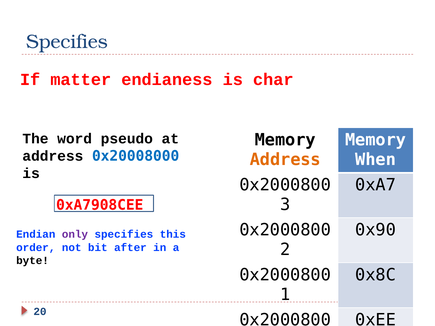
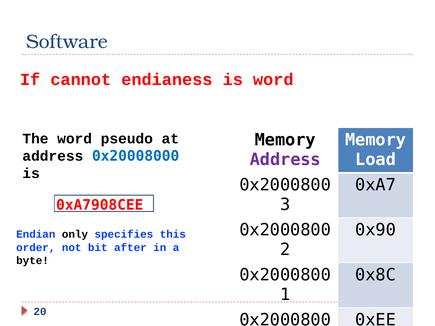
Specifies at (67, 42): Specifies -> Software
matter: matter -> cannot
is char: char -> word
Address at (285, 160) colour: orange -> purple
When: When -> Load
only colour: purple -> black
